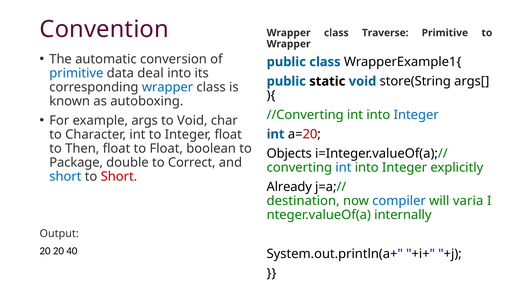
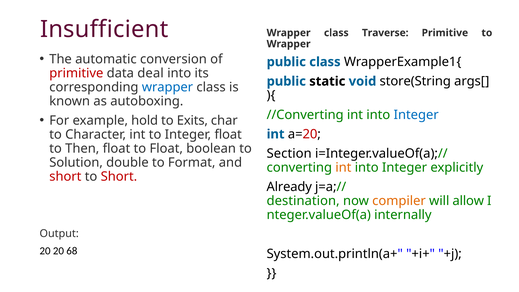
Convention: Convention -> Insufficient
primitive at (76, 73) colour: blue -> red
args: args -> hold
to Void: Void -> Exits
Objects: Objects -> Section
Package: Package -> Solution
Correct: Correct -> Format
int at (343, 168) colour: blue -> orange
short at (65, 177) colour: blue -> red
compiler colour: blue -> orange
varia: varia -> allow
40: 40 -> 68
